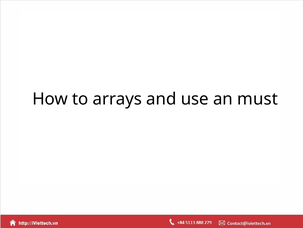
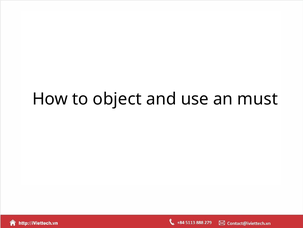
arrays: arrays -> object
